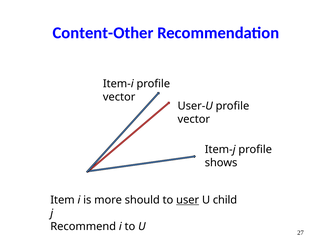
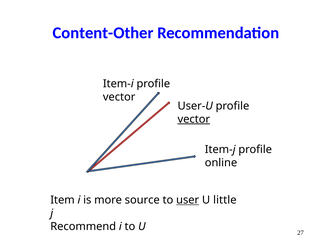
vector at (194, 119) underline: none -> present
shows: shows -> online
should: should -> source
child: child -> little
